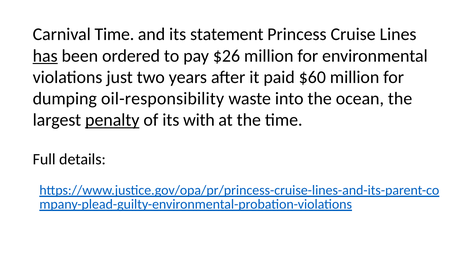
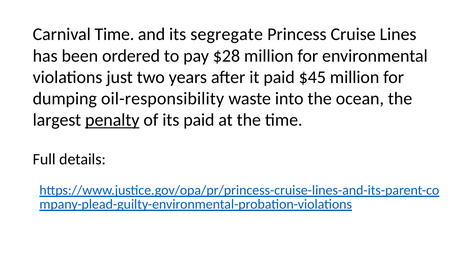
statement: statement -> segregate
has underline: present -> none
$26: $26 -> $28
$60: $60 -> $45
its with: with -> paid
